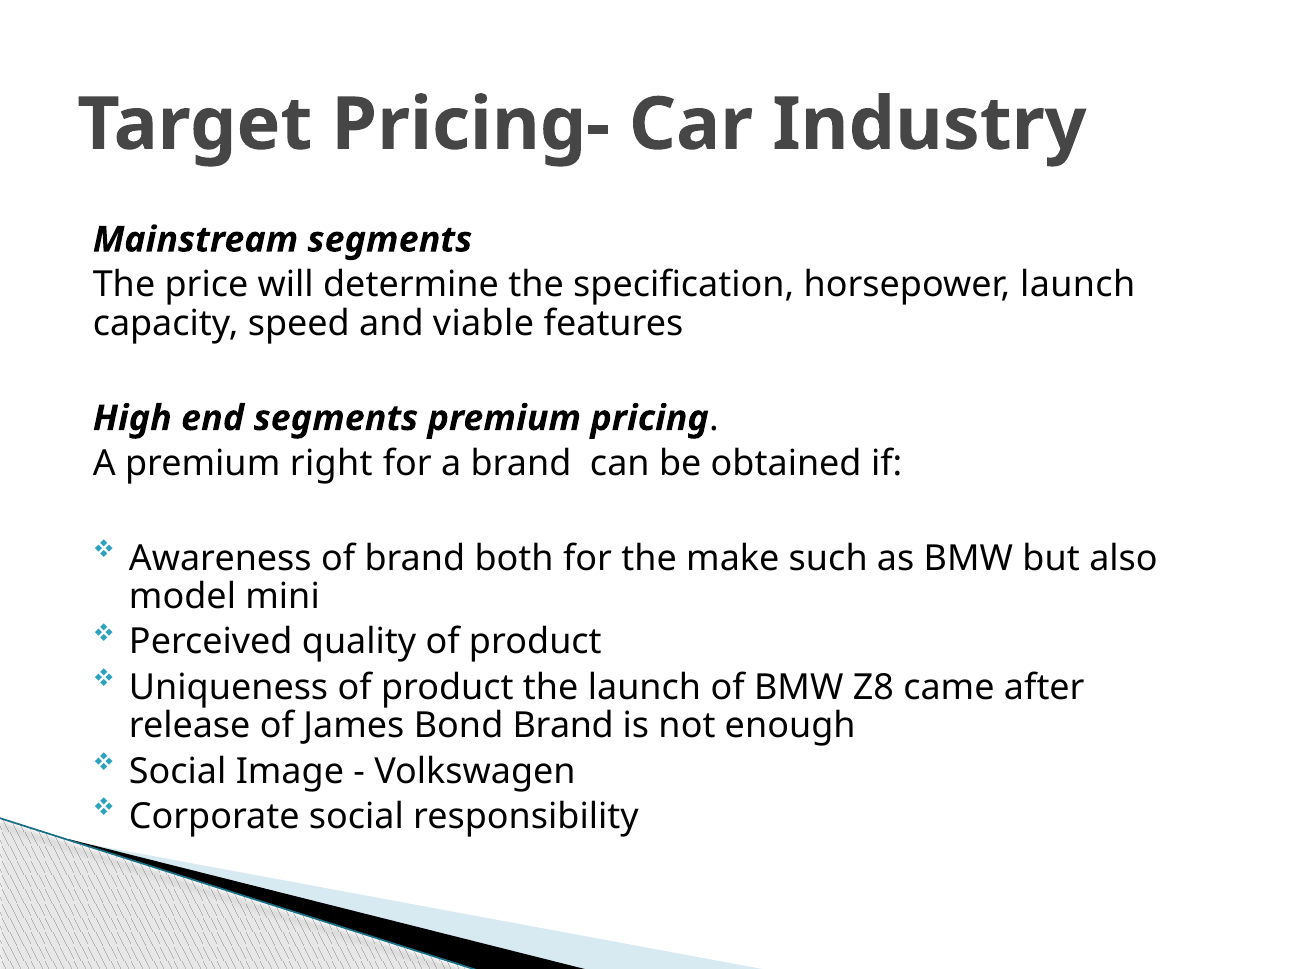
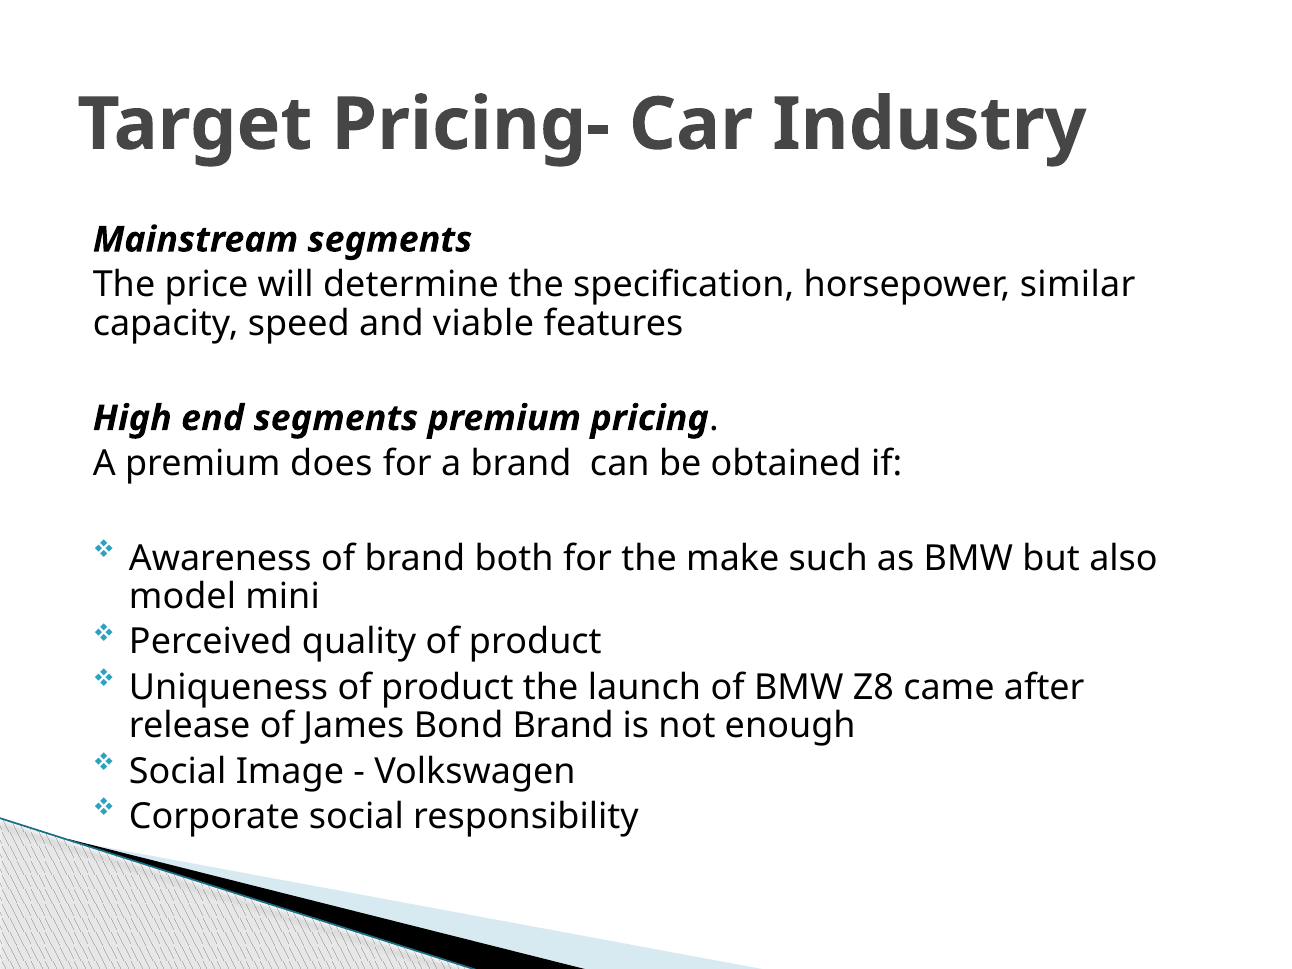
horsepower launch: launch -> similar
right: right -> does
